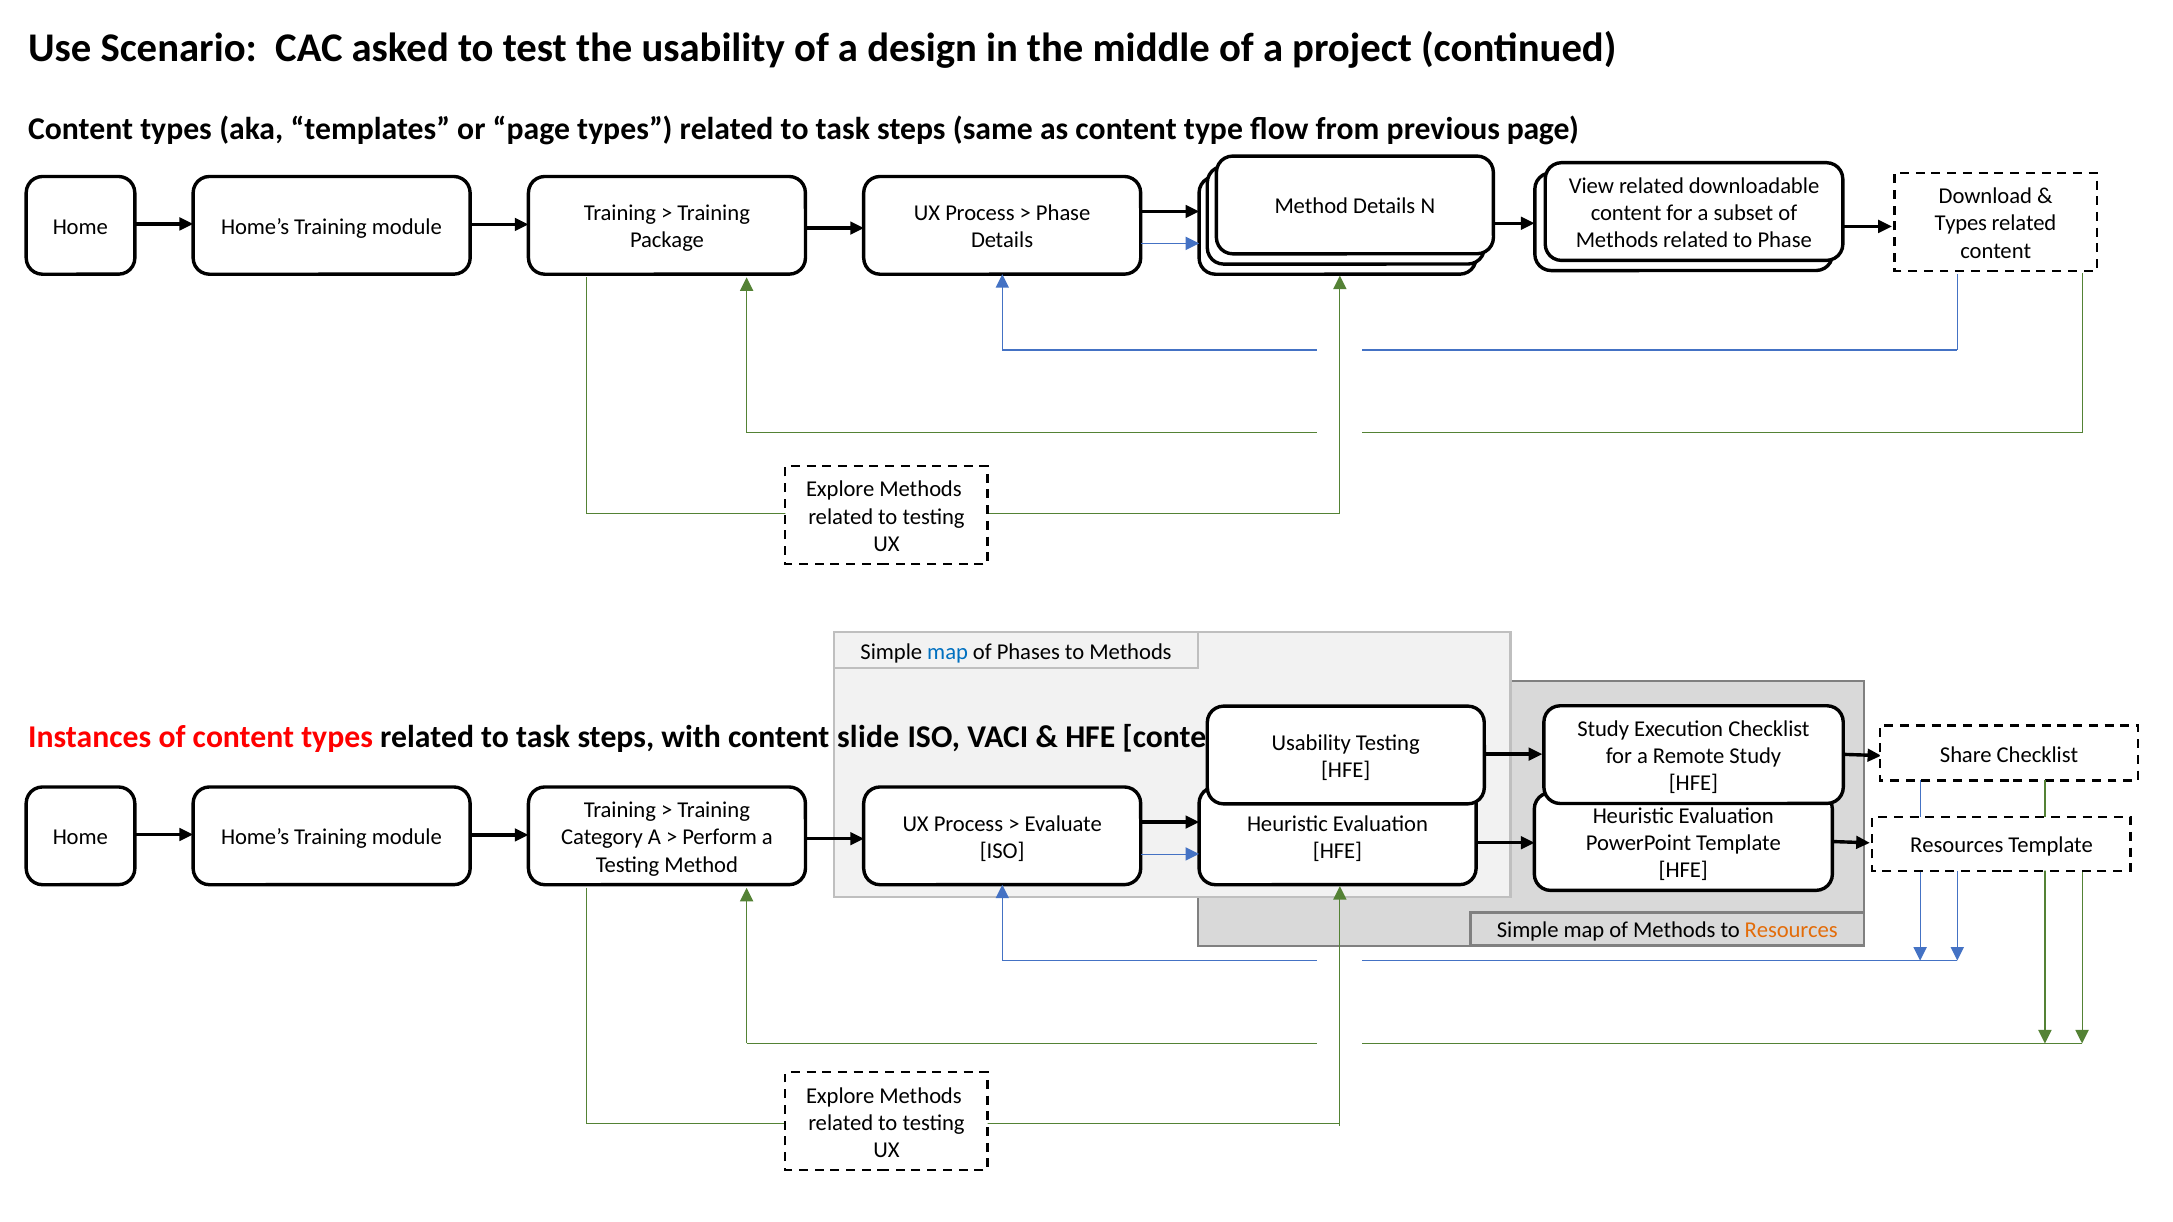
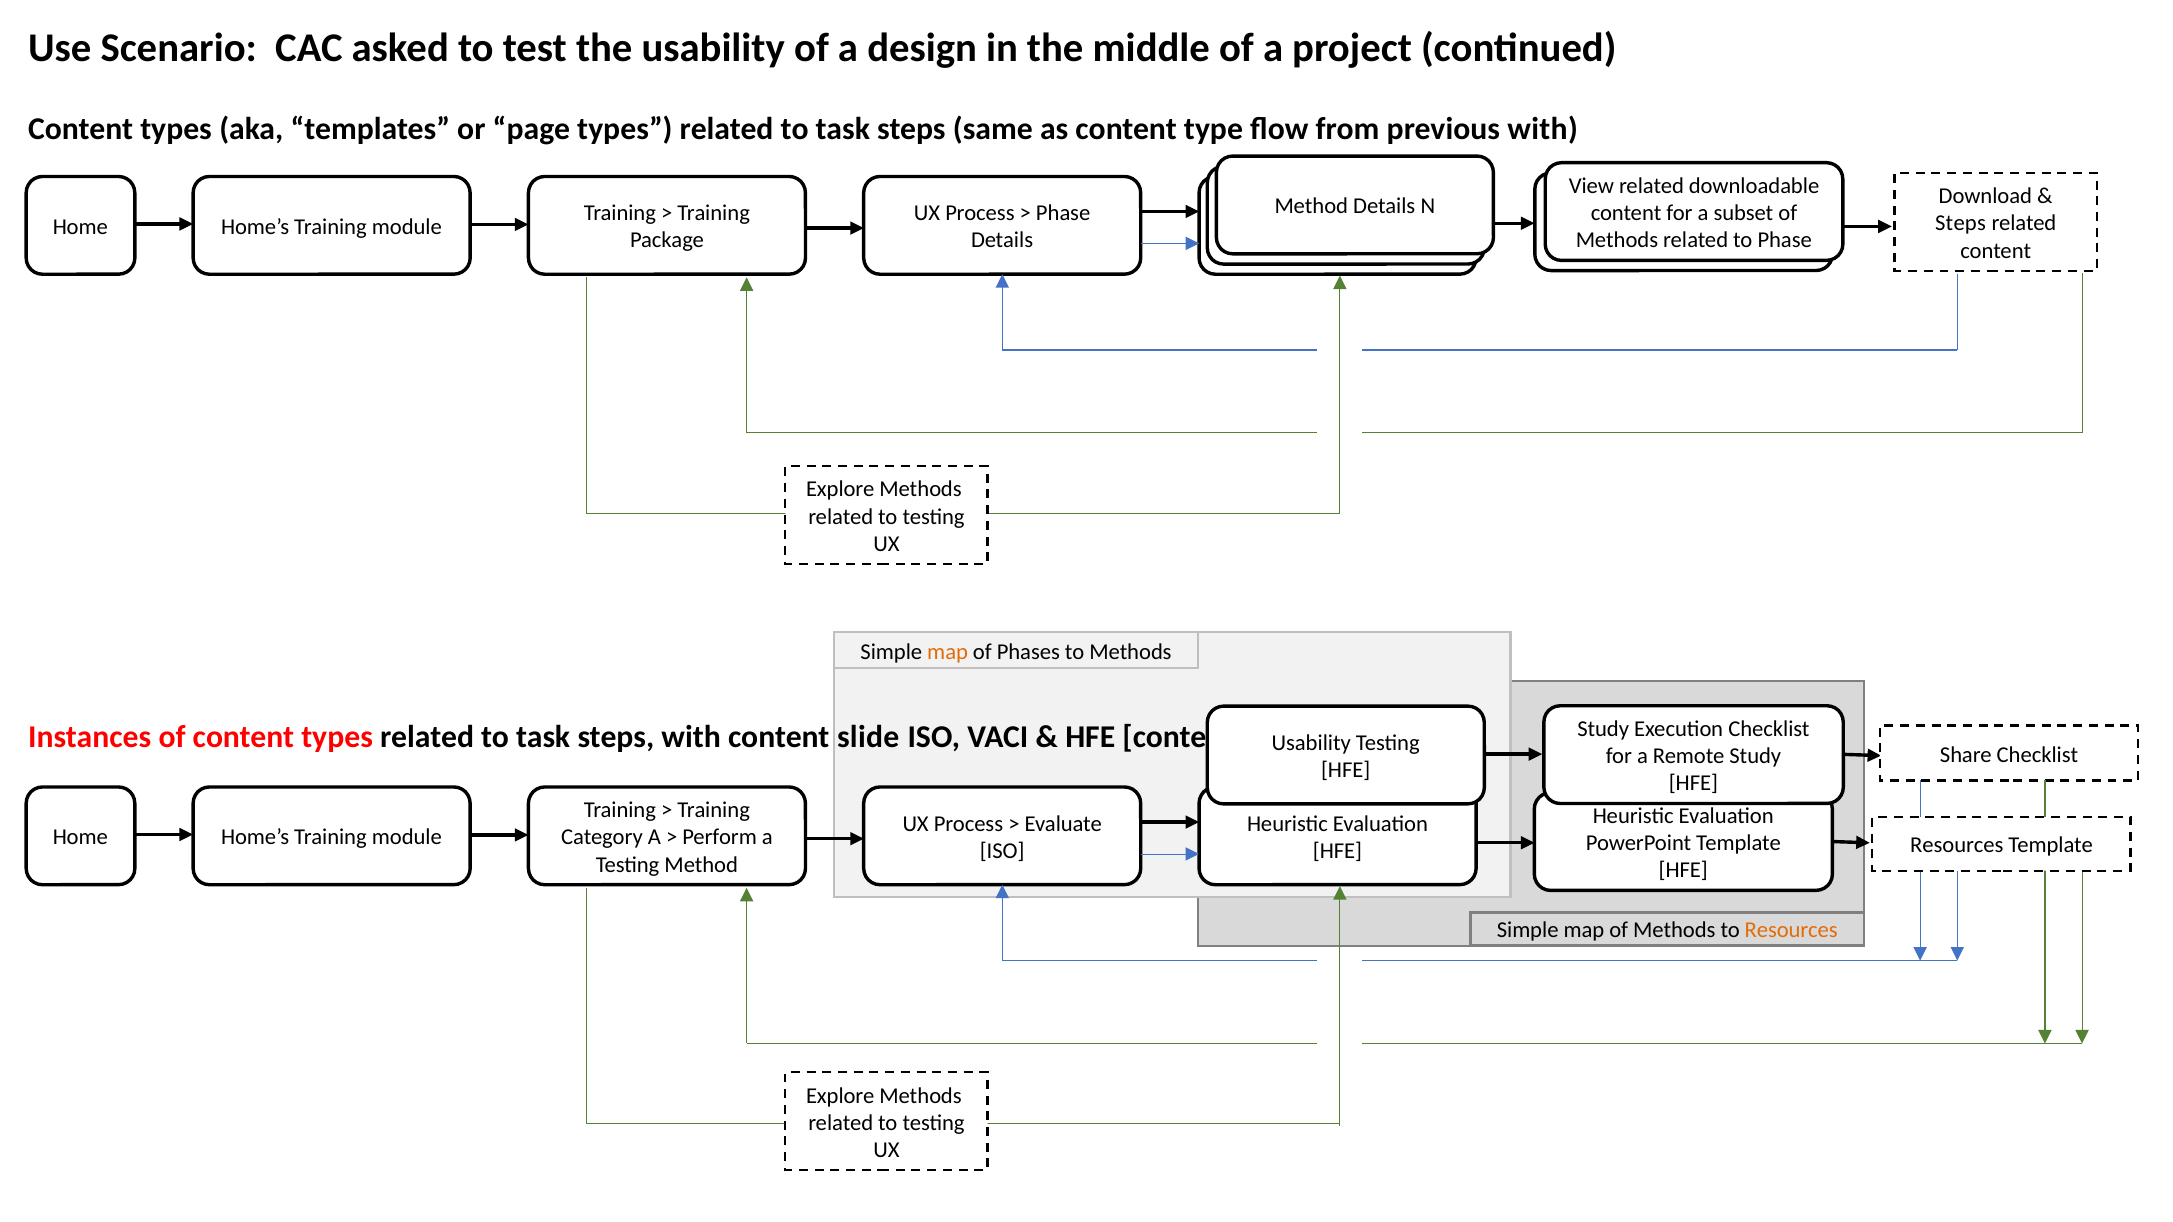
previous page: page -> with
Types at (1961, 223): Types -> Steps
map at (948, 652) colour: blue -> orange
